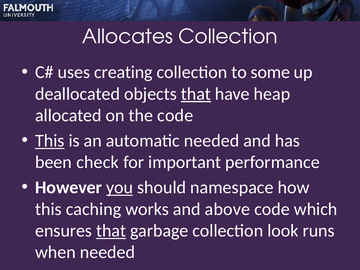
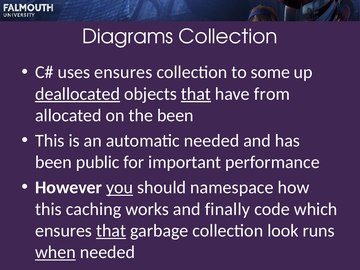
Allocates: Allocates -> Diagrams
uses creating: creating -> ensures
deallocated underline: none -> present
heap: heap -> from
the code: code -> been
This at (50, 141) underline: present -> none
check: check -> public
above: above -> finally
when underline: none -> present
